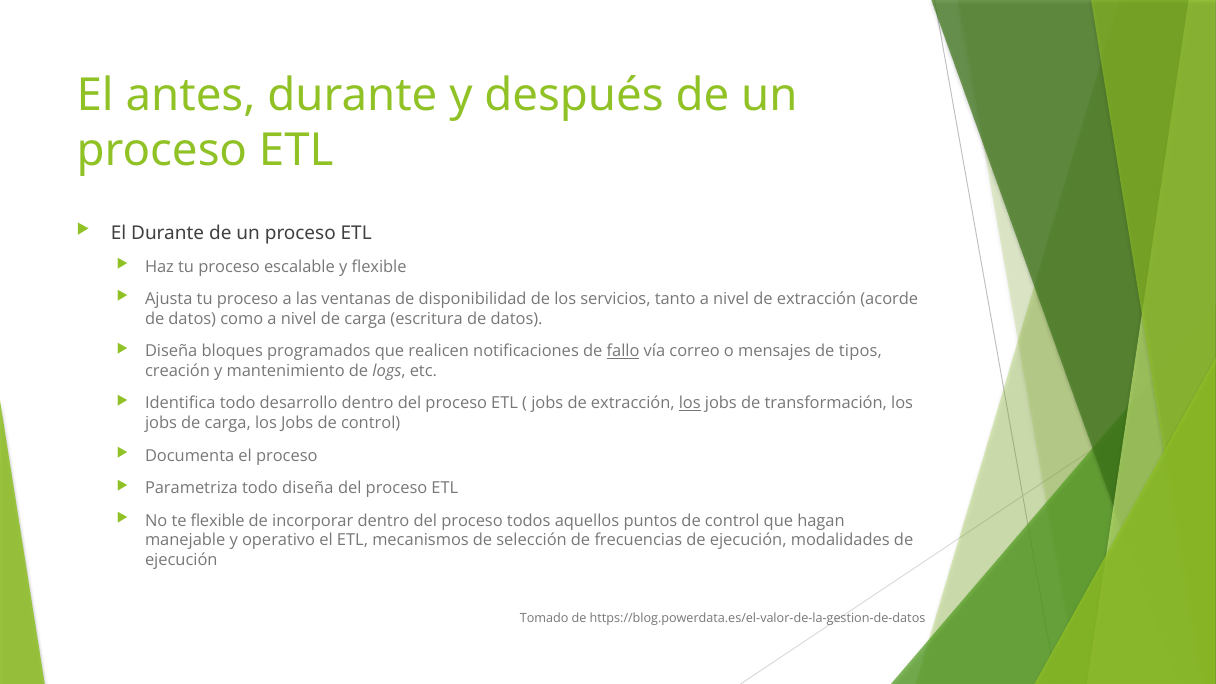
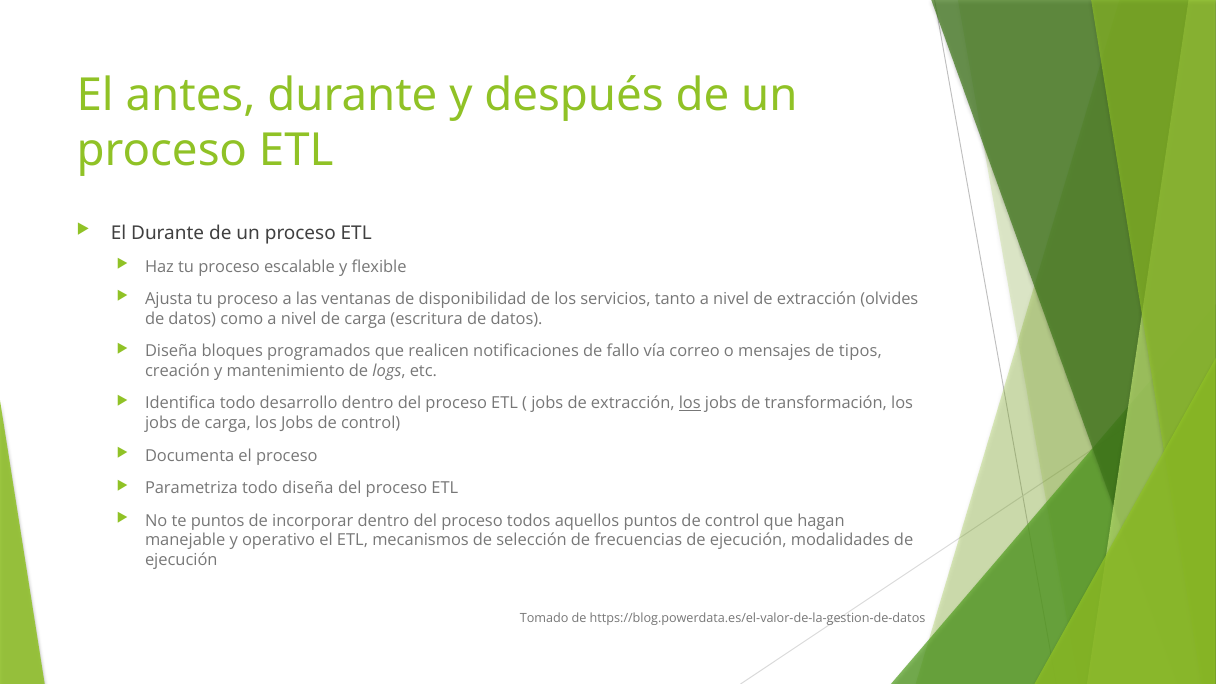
acorde: acorde -> olvides
fallo underline: present -> none
te flexible: flexible -> puntos
